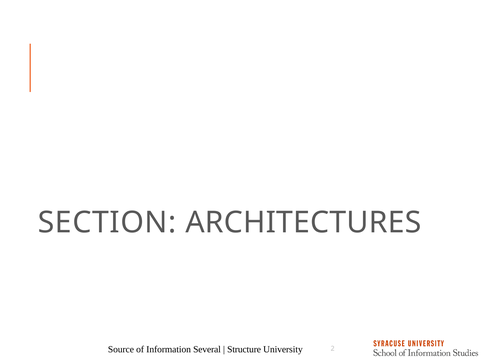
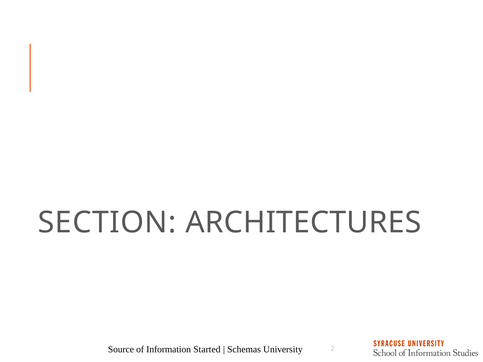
Several: Several -> Started
Structure: Structure -> Schemas
